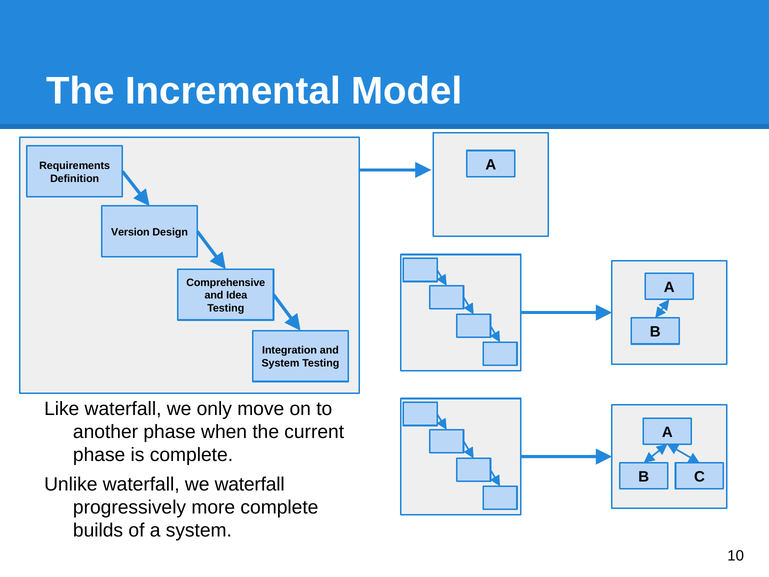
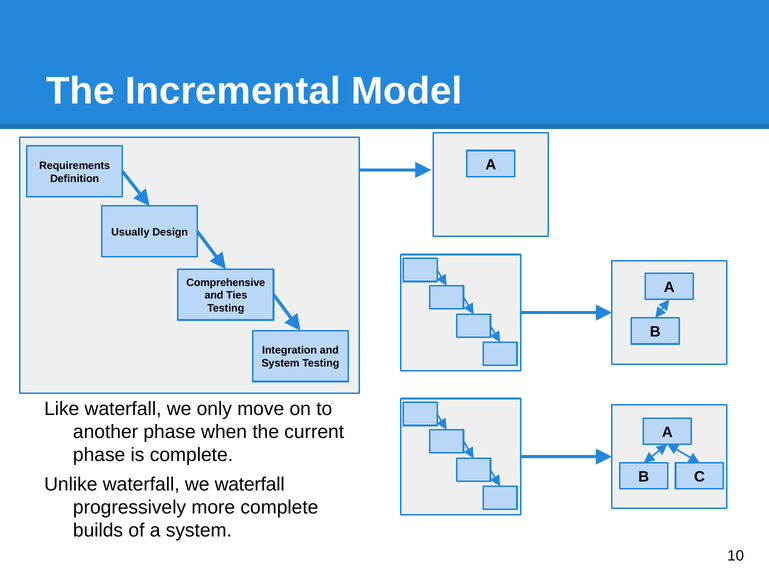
Version: Version -> Usually
Idea: Idea -> Ties
